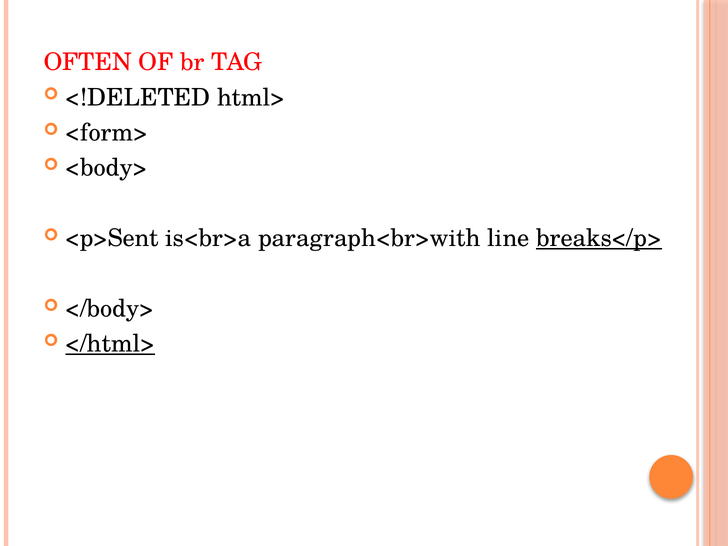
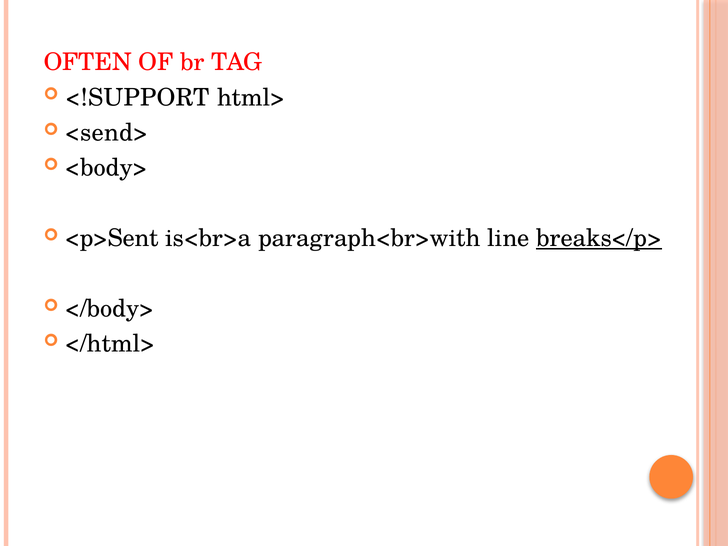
<!DELETED: <!DELETED -> <!SUPPORT
<form>: <form> -> <send>
</html> underline: present -> none
